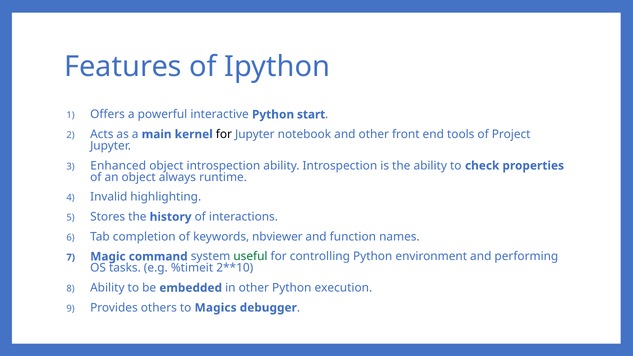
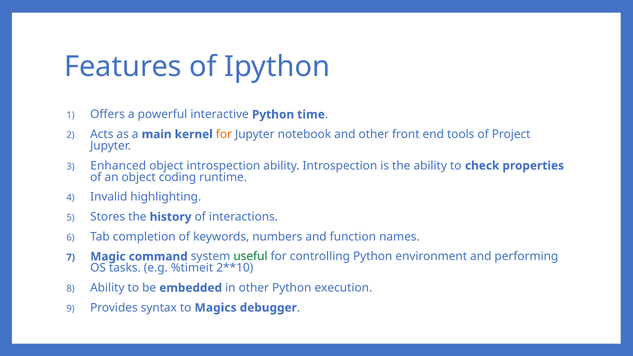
start: start -> time
for at (224, 134) colour: black -> orange
always: always -> coding
nbviewer: nbviewer -> numbers
others: others -> syntax
